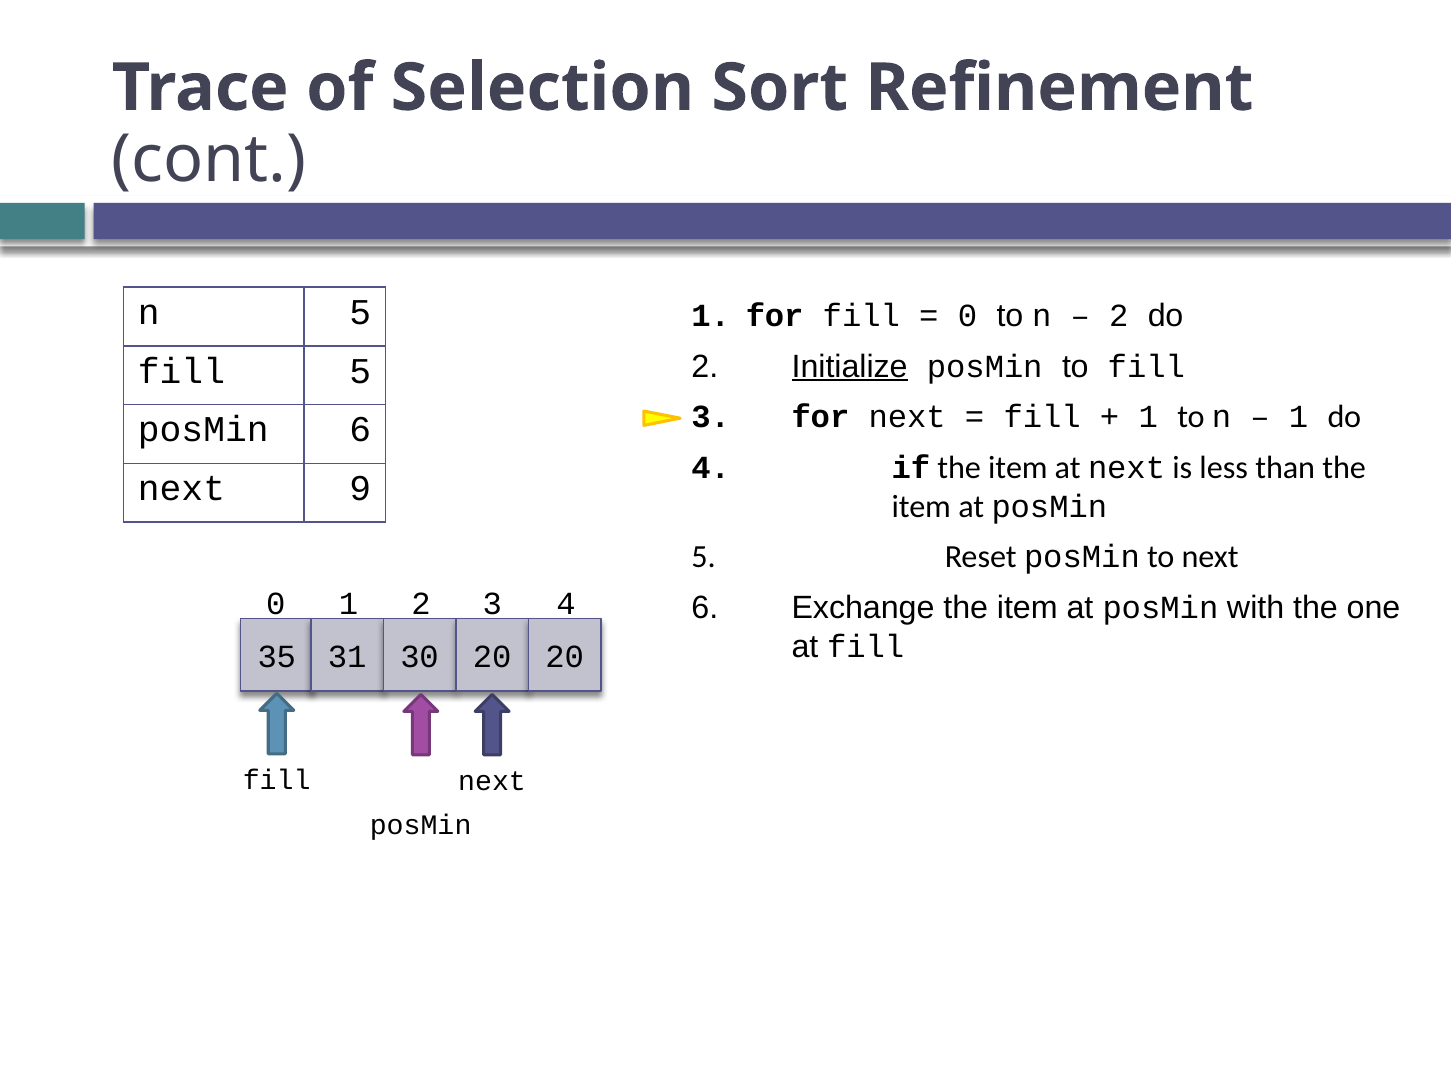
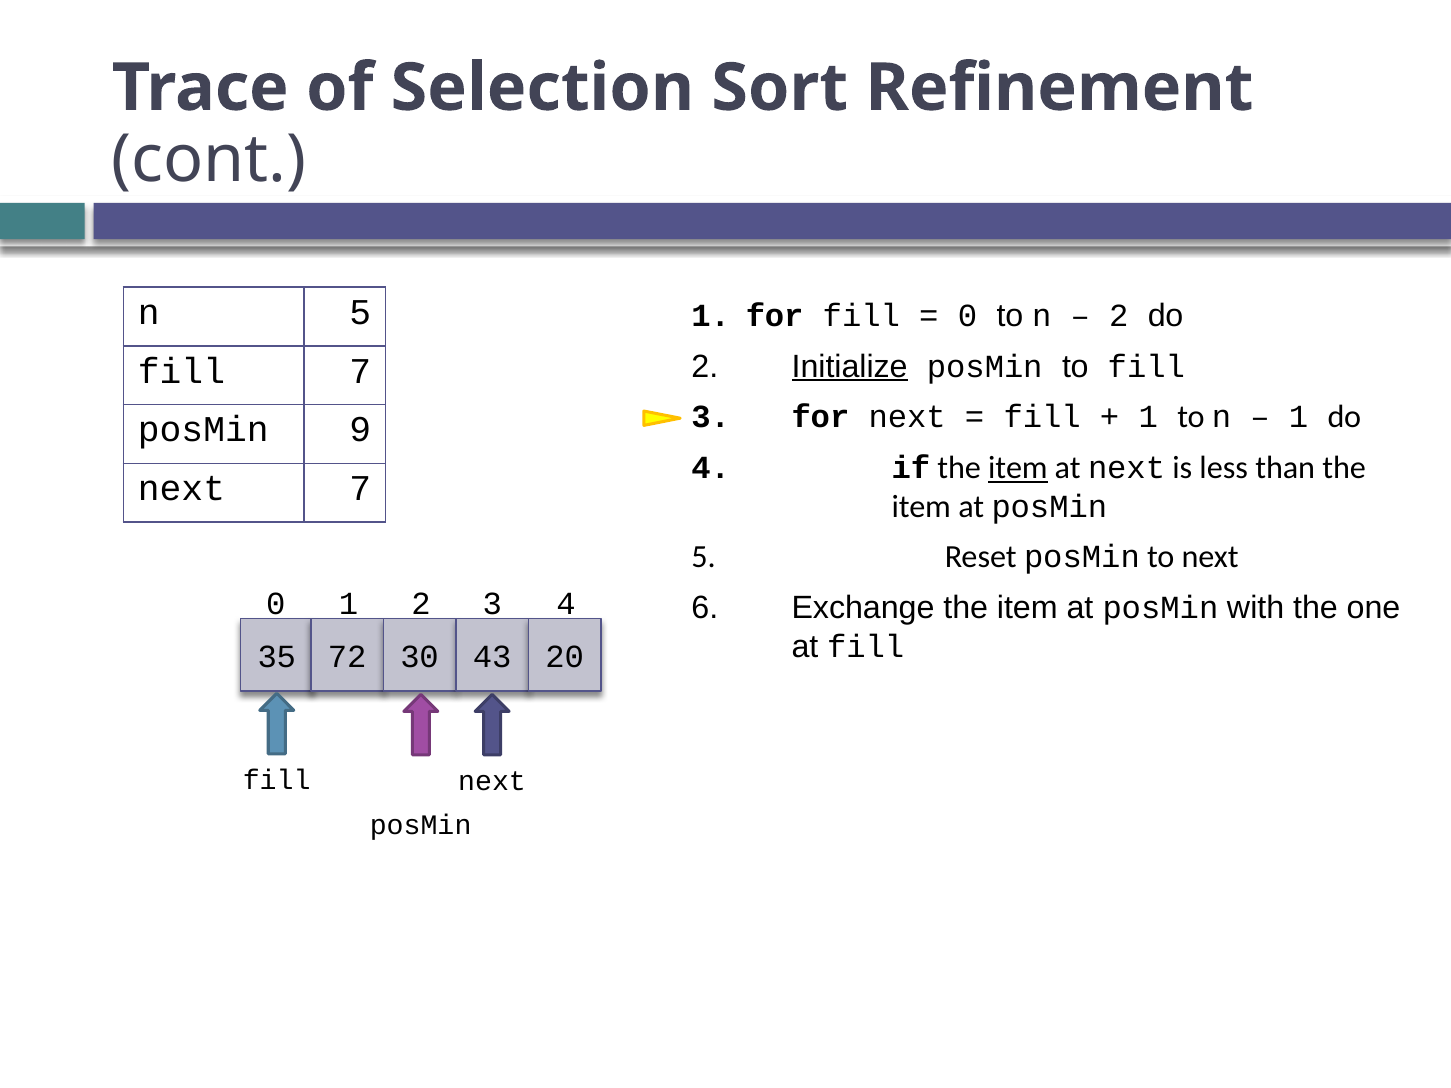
fill 5: 5 -> 7
posMin 6: 6 -> 9
item at (1018, 468) underline: none -> present
next 9: 9 -> 7
31: 31 -> 72
30 20: 20 -> 43
